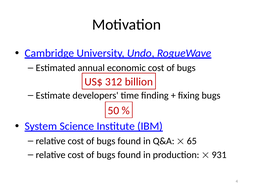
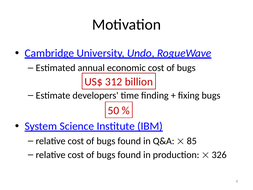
65: 65 -> 85
931: 931 -> 326
